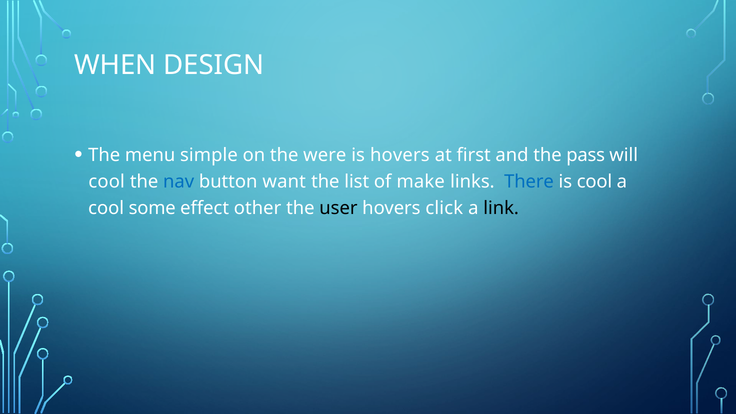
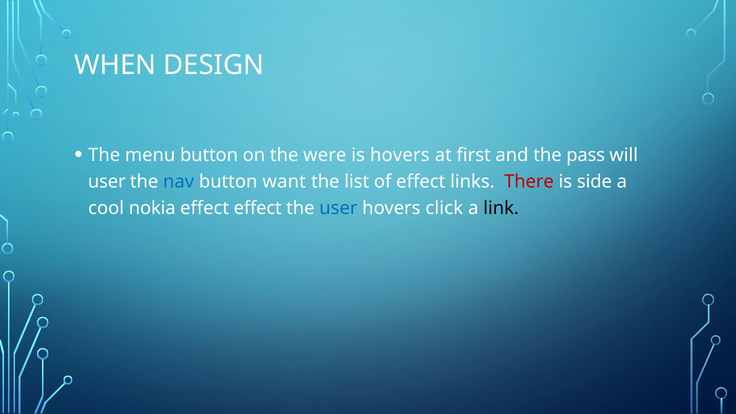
menu simple: simple -> button
cool at (107, 182): cool -> user
of make: make -> effect
There colour: blue -> red
is cool: cool -> side
some: some -> nokia
effect other: other -> effect
user at (338, 208) colour: black -> blue
